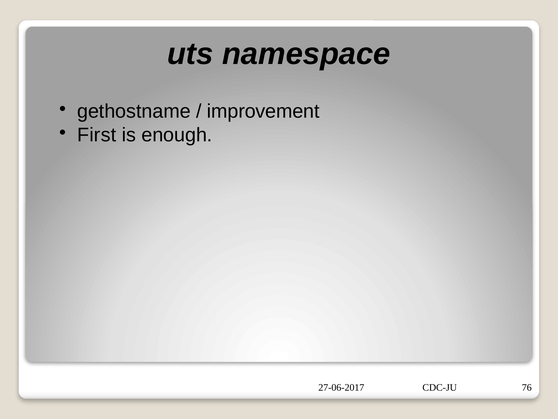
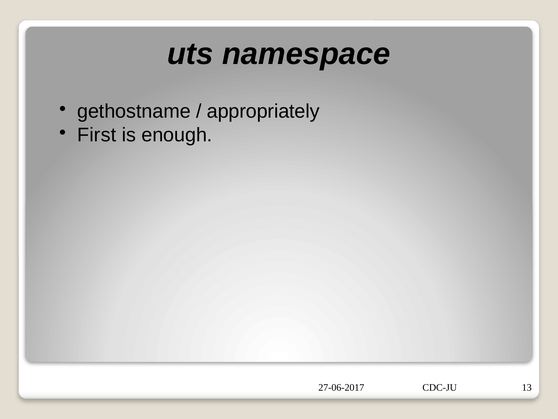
improvement: improvement -> appropriately
76: 76 -> 13
